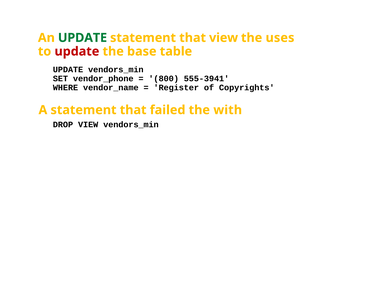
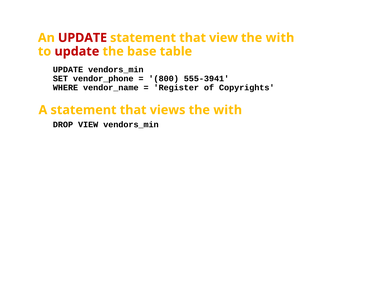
UPDATE at (83, 38) colour: green -> red
uses at (280, 38): uses -> with
failed: failed -> views
